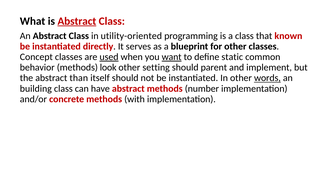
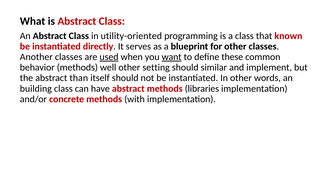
Abstract at (77, 21) underline: present -> none
Concept: Concept -> Another
static: static -> these
look: look -> well
parent: parent -> similar
words underline: present -> none
number: number -> libraries
